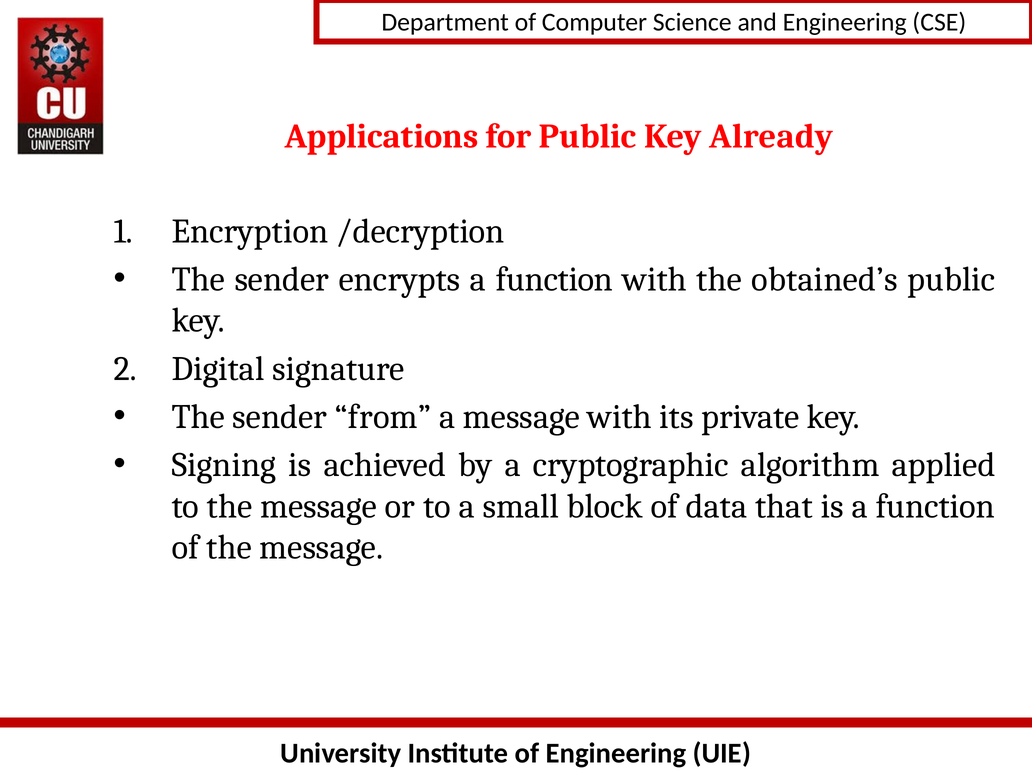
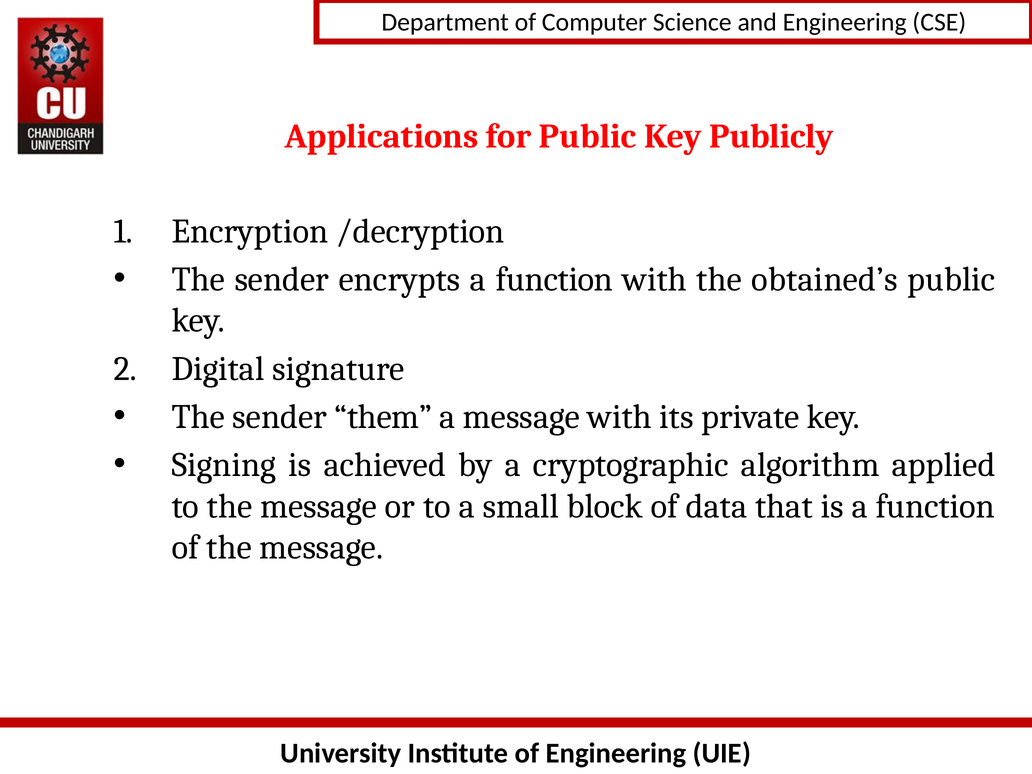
Already: Already -> Publicly
from: from -> them
